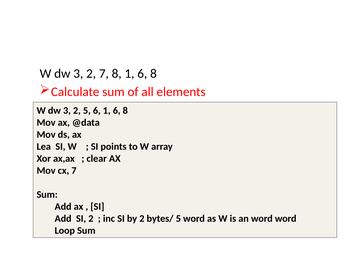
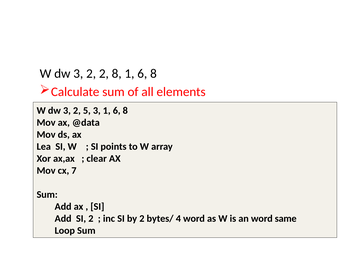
2 7: 7 -> 2
5 6: 6 -> 3
bytes/ 5: 5 -> 4
word word: word -> same
